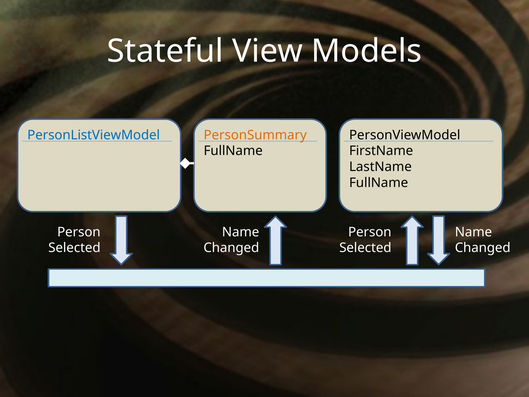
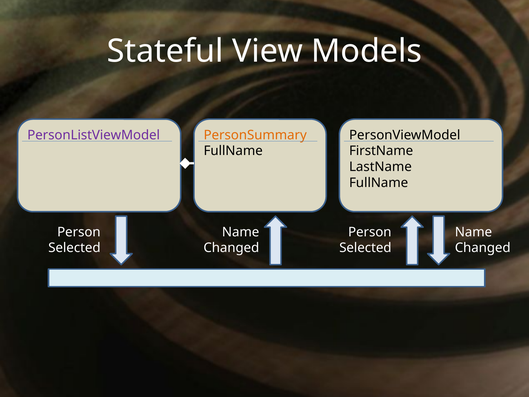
PersonListViewModel colour: blue -> purple
